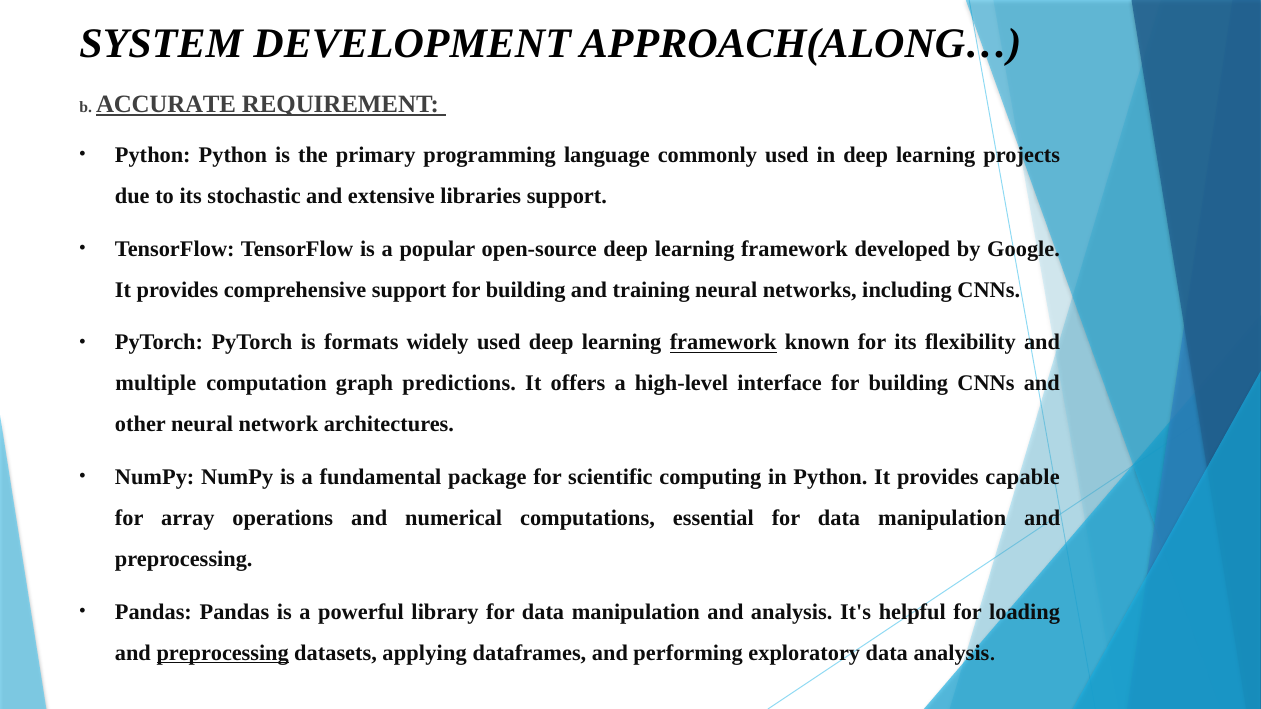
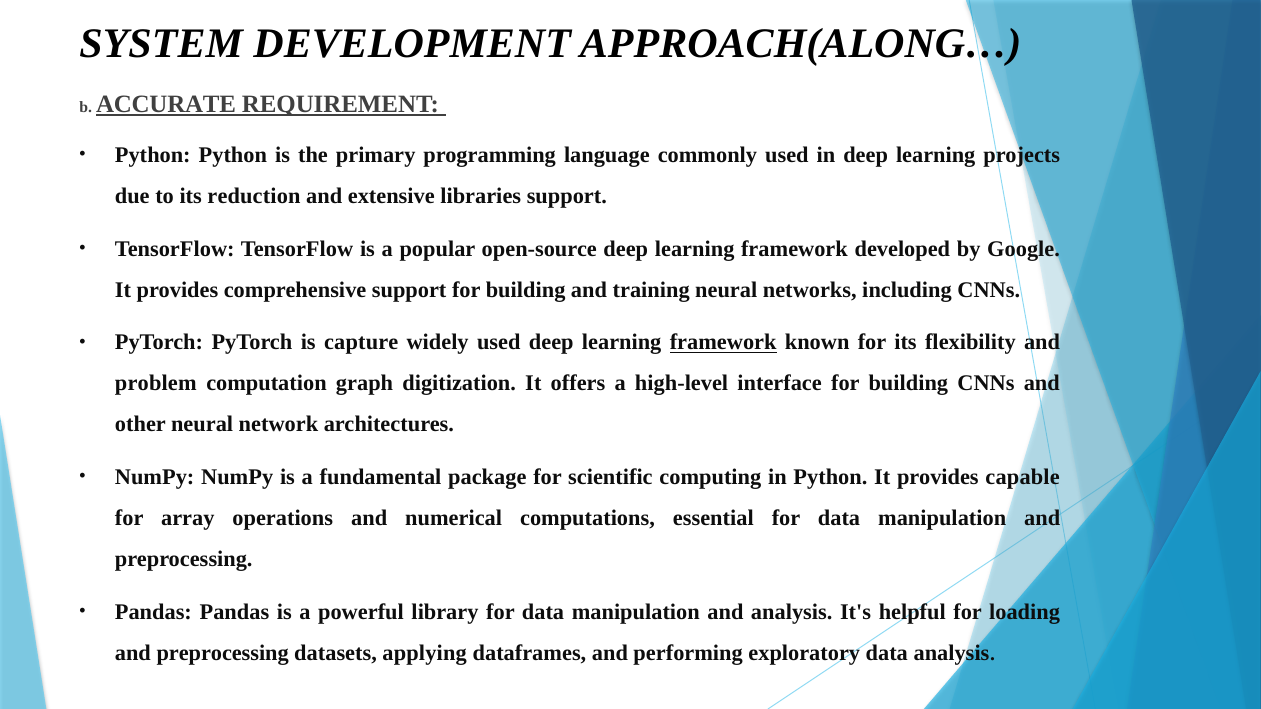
stochastic: stochastic -> reduction
formats: formats -> capture
multiple: multiple -> problem
predictions: predictions -> digitization
preprocessing at (223, 653) underline: present -> none
